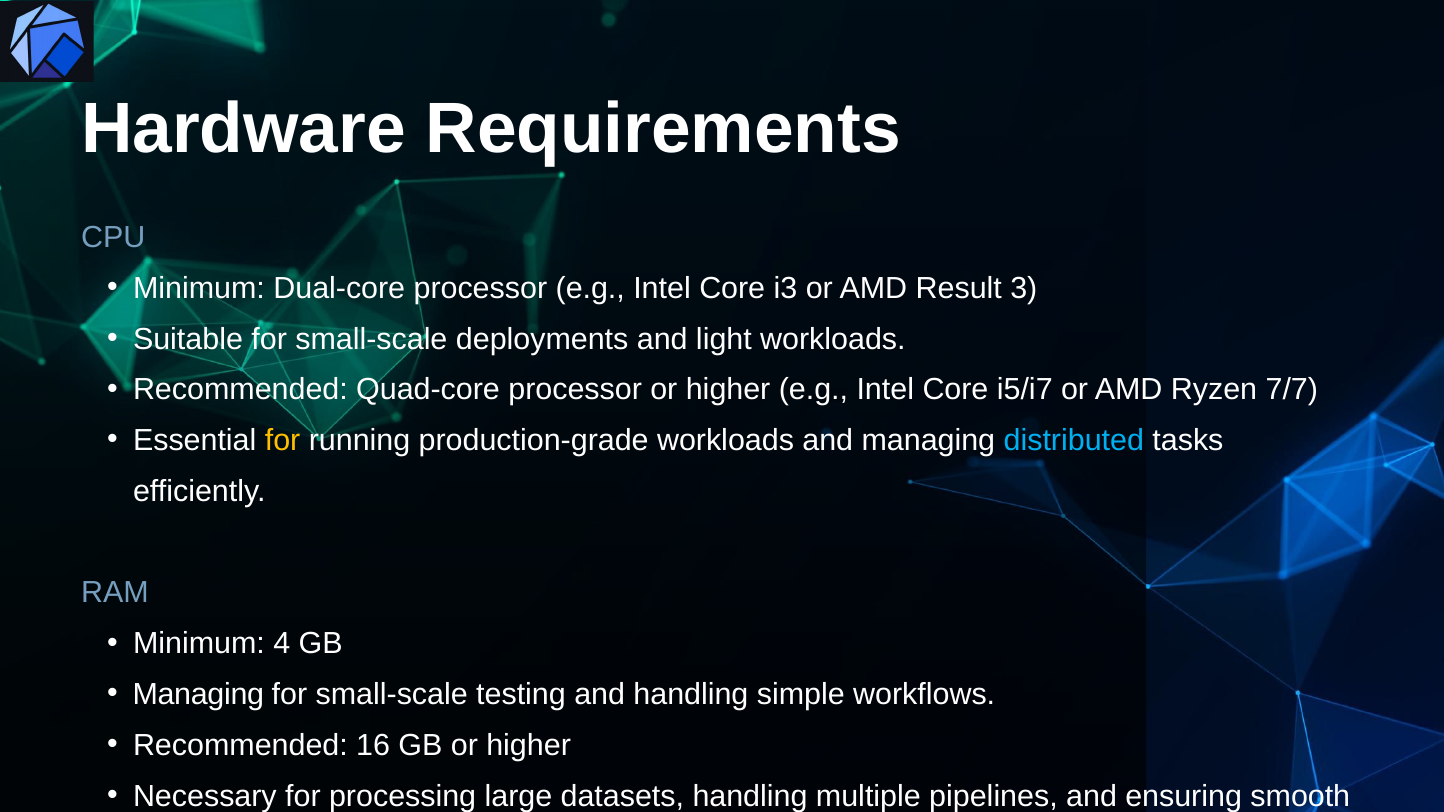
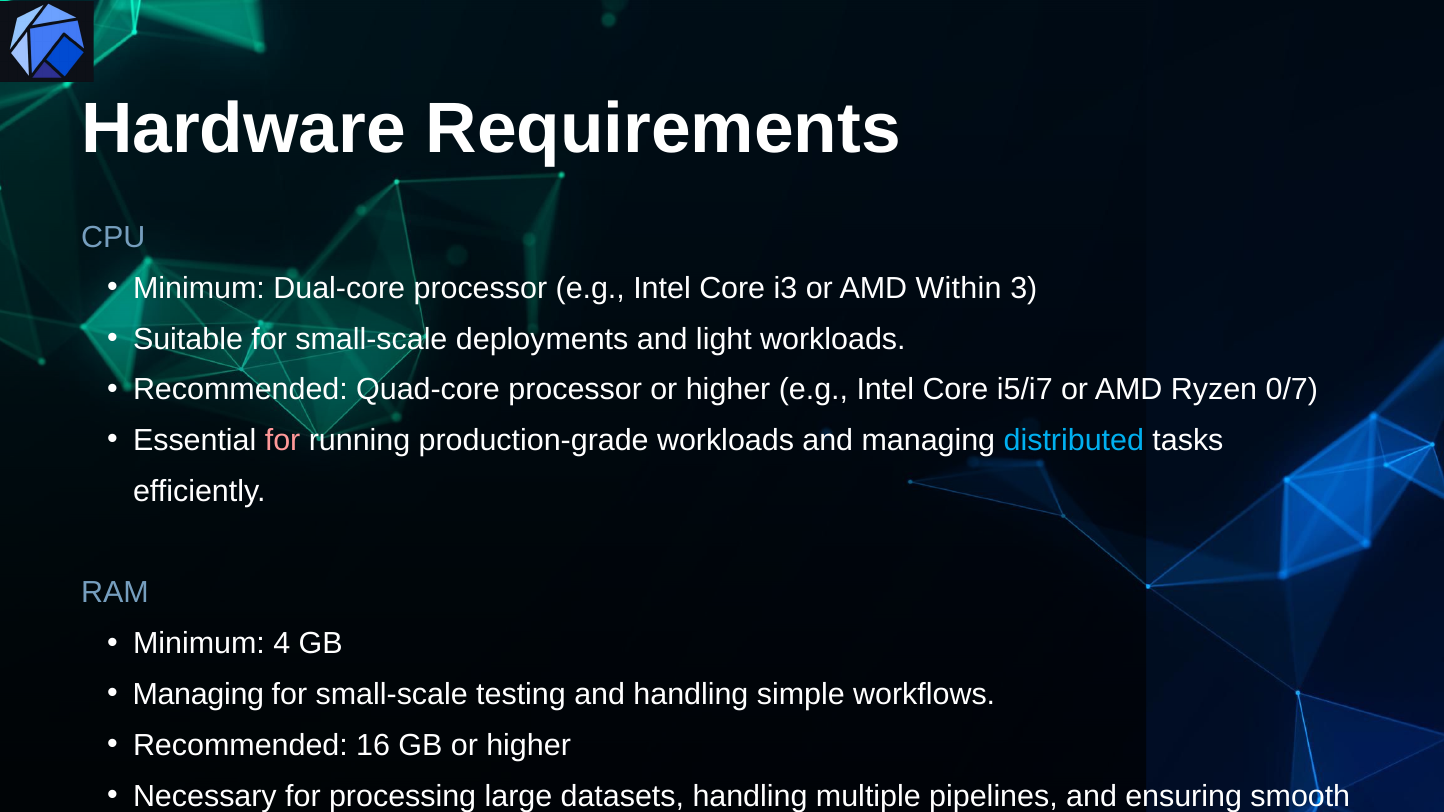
Result: Result -> Within
7/7: 7/7 -> 0/7
for at (283, 441) colour: yellow -> pink
